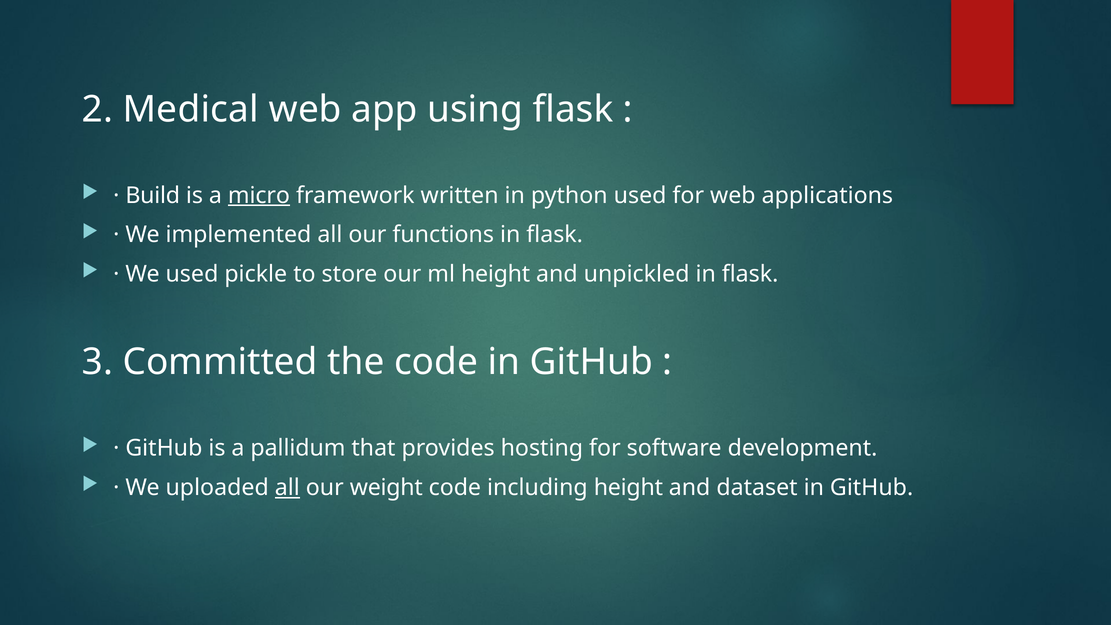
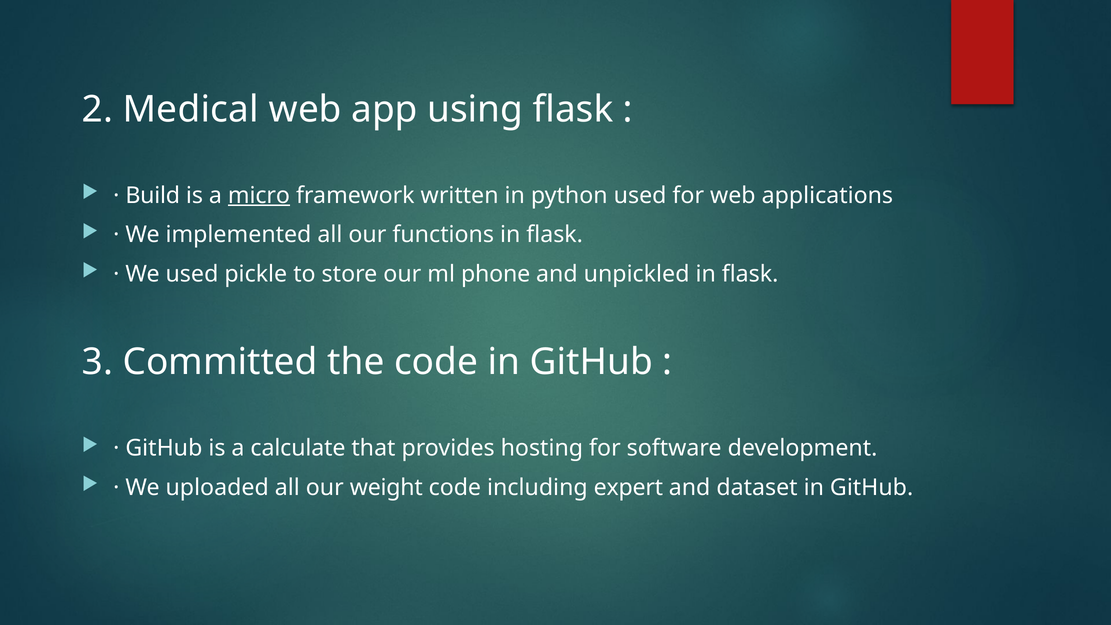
ml height: height -> phone
pallidum: pallidum -> calculate
all at (287, 488) underline: present -> none
including height: height -> expert
